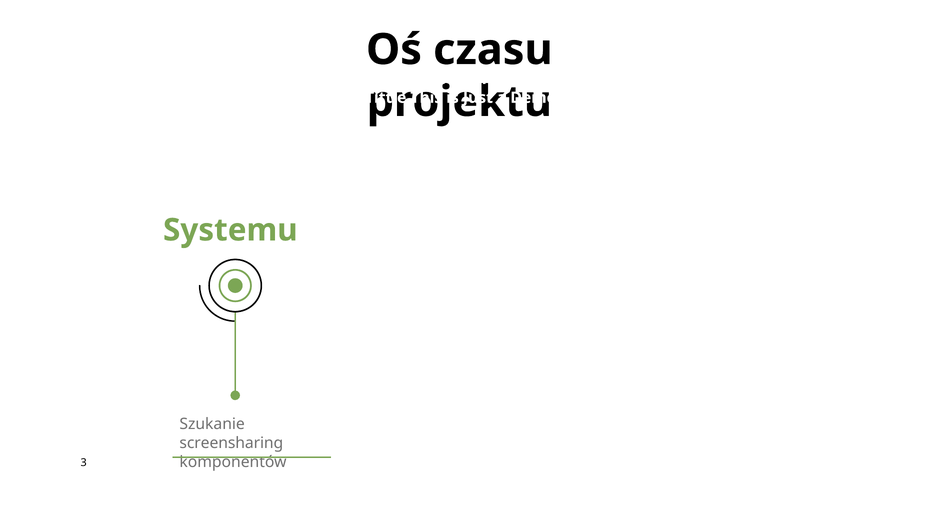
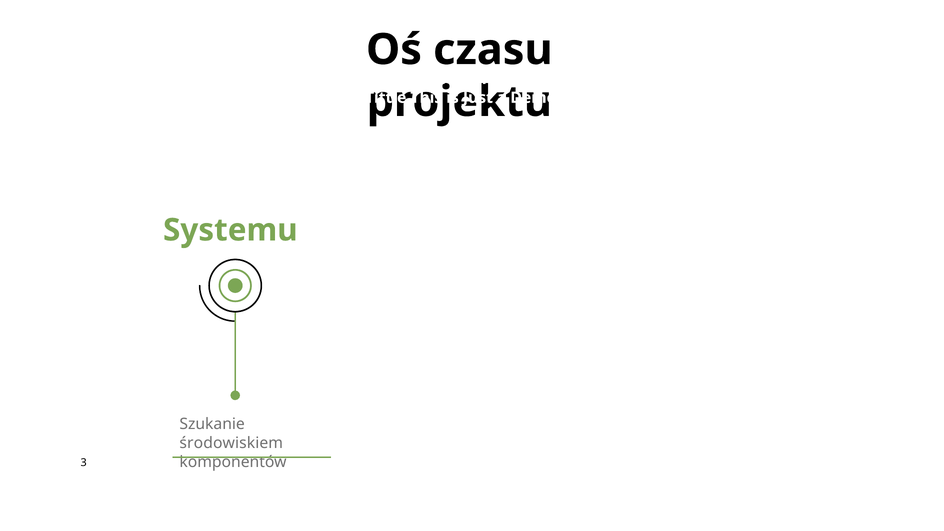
screensharing: screensharing -> środowiskiem
